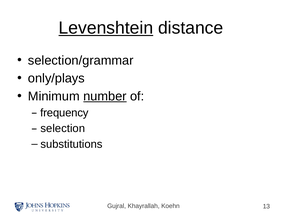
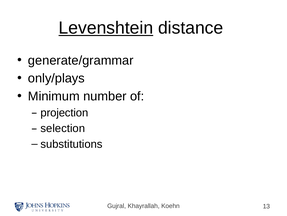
selection/grammar: selection/grammar -> generate/grammar
number underline: present -> none
frequency: frequency -> projection
